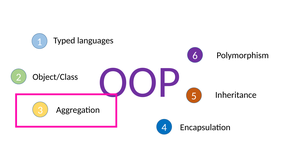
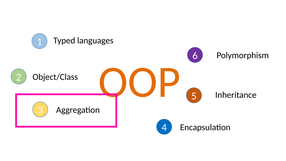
OOP colour: purple -> orange
